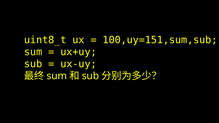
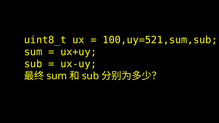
100,uy=151,sum,sub: 100,uy=151,sum,sub -> 100,uy=521,sum,sub
